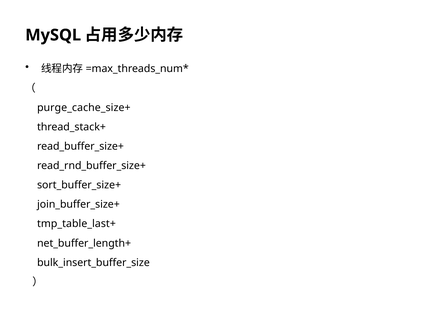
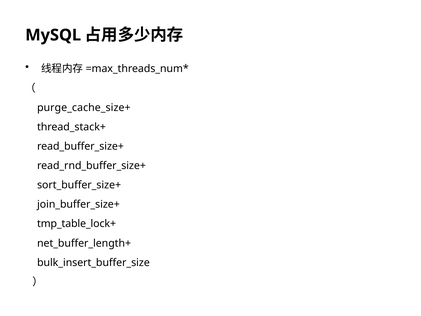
tmp_table_last+: tmp_table_last+ -> tmp_table_lock+
